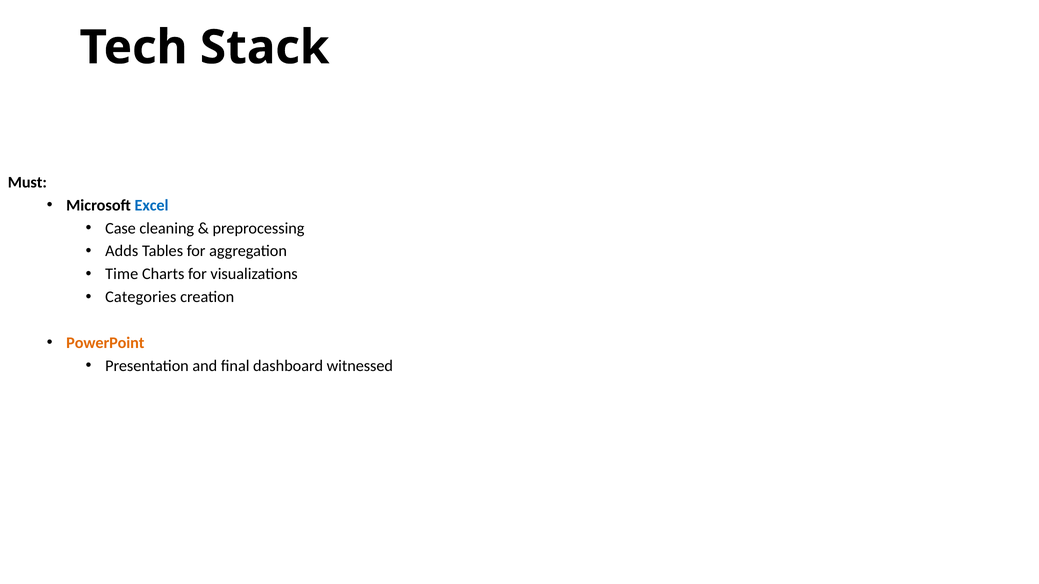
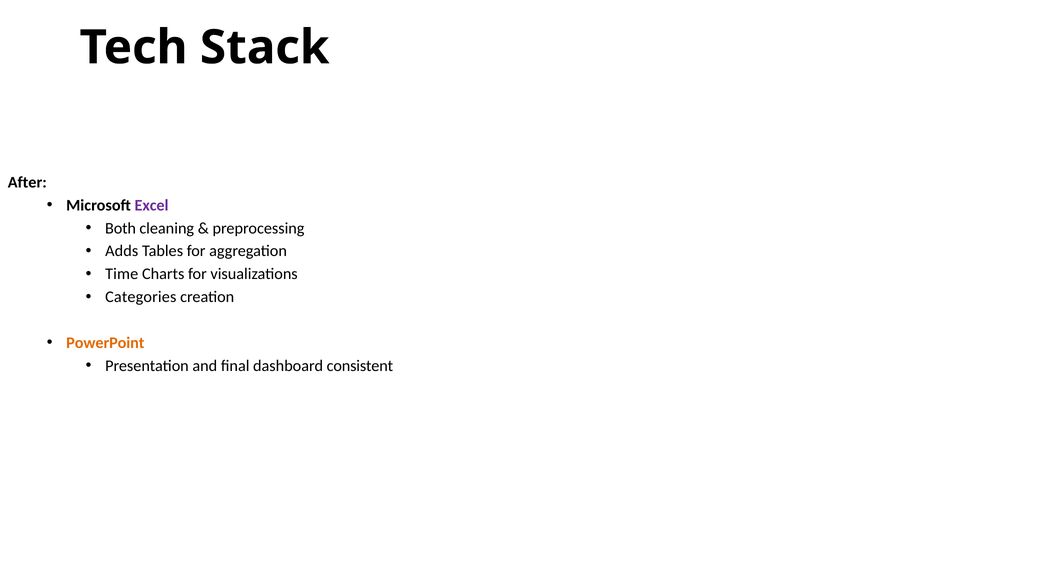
Must: Must -> After
Excel colour: blue -> purple
Case: Case -> Both
witnessed: witnessed -> consistent
